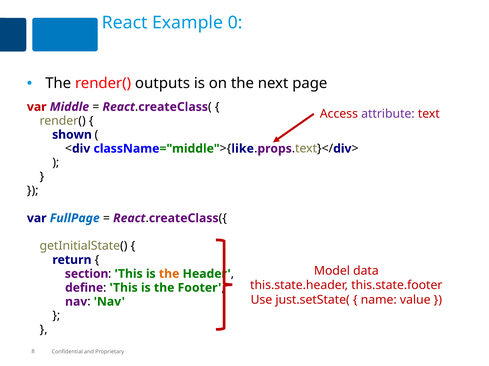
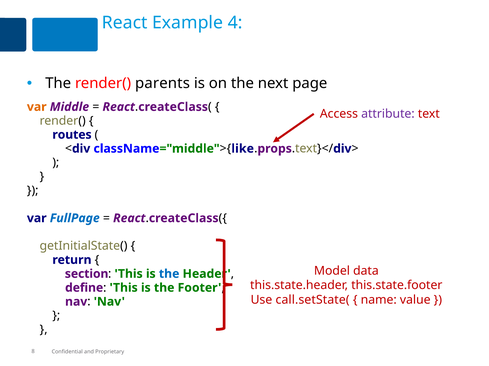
0: 0 -> 4
outputs: outputs -> parents
var at (37, 107) colour: red -> orange
shown: shown -> routes
the at (169, 274) colour: orange -> blue
just.setState(: just.setState( -> call.setState(
